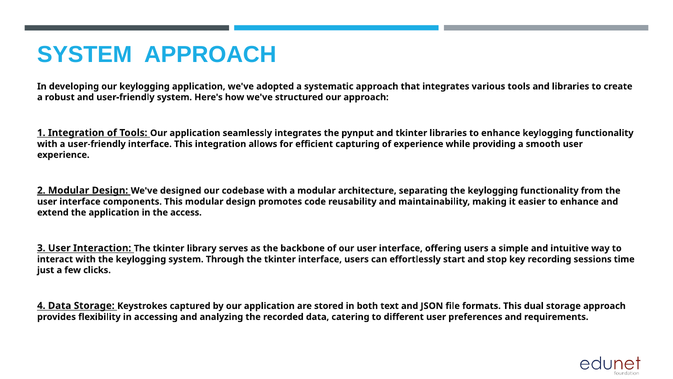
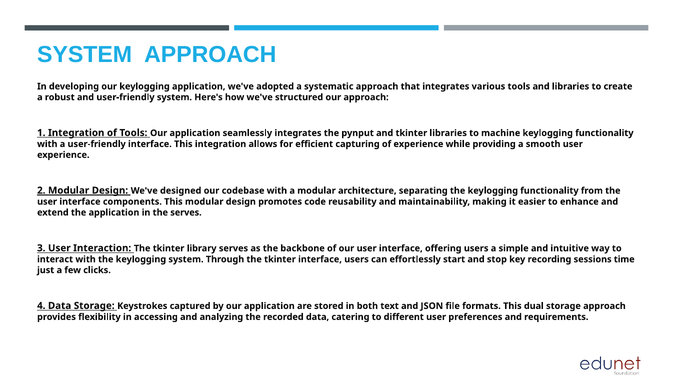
libraries to enhance: enhance -> machine
the access: access -> serves
